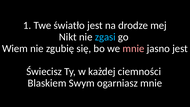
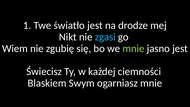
mnie at (133, 48) colour: pink -> light green
